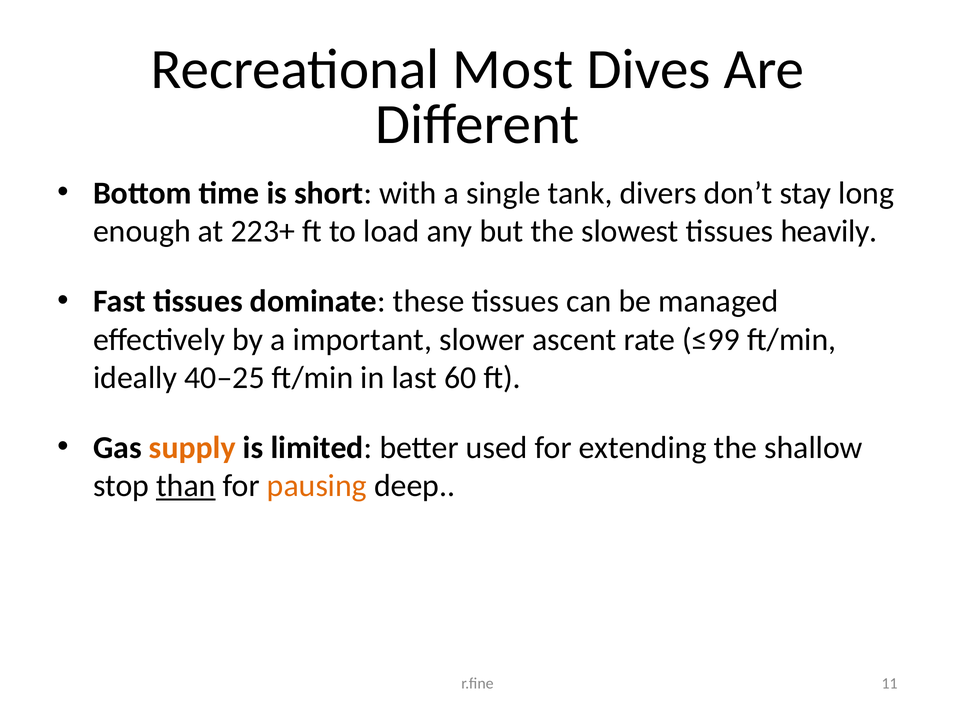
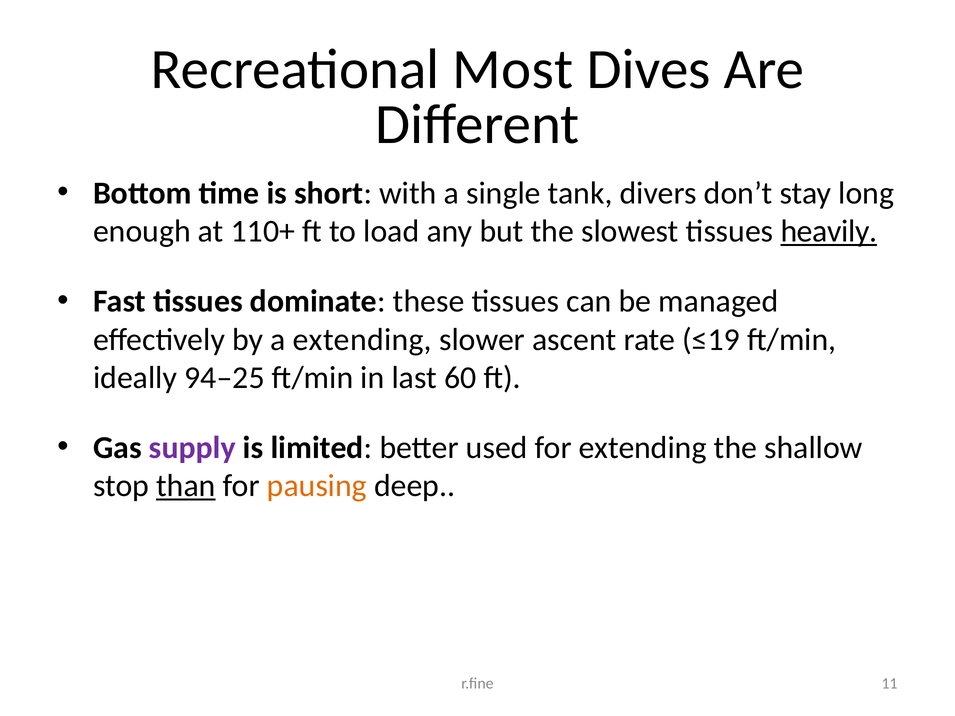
223+: 223+ -> 110+
heavily underline: none -> present
a important: important -> extending
≤99: ≤99 -> ≤19
40–25: 40–25 -> 94–25
supply colour: orange -> purple
